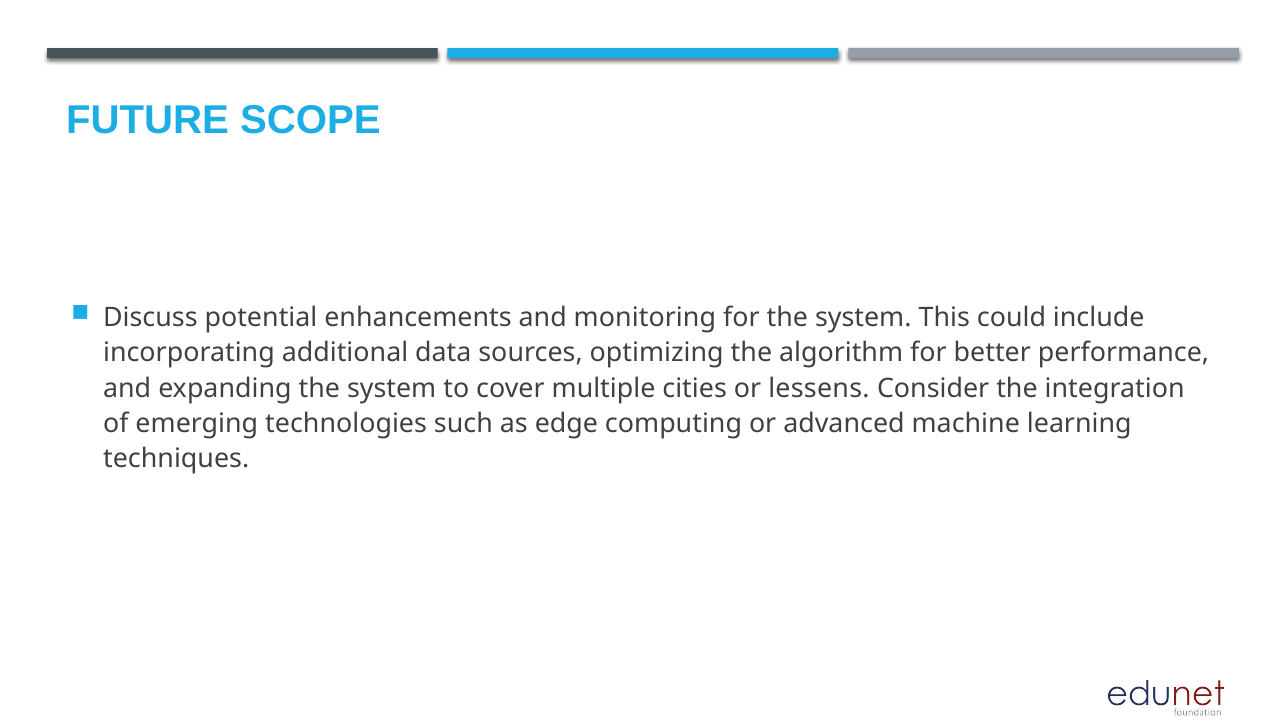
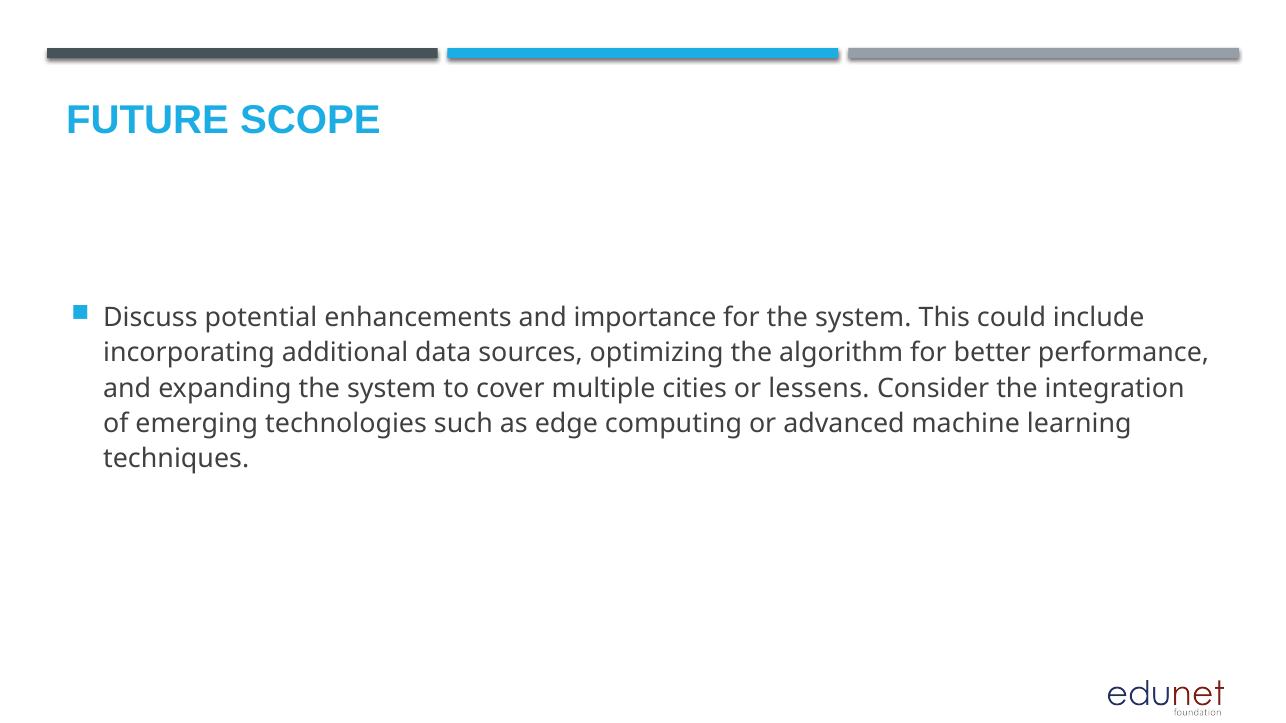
monitoring: monitoring -> importance
